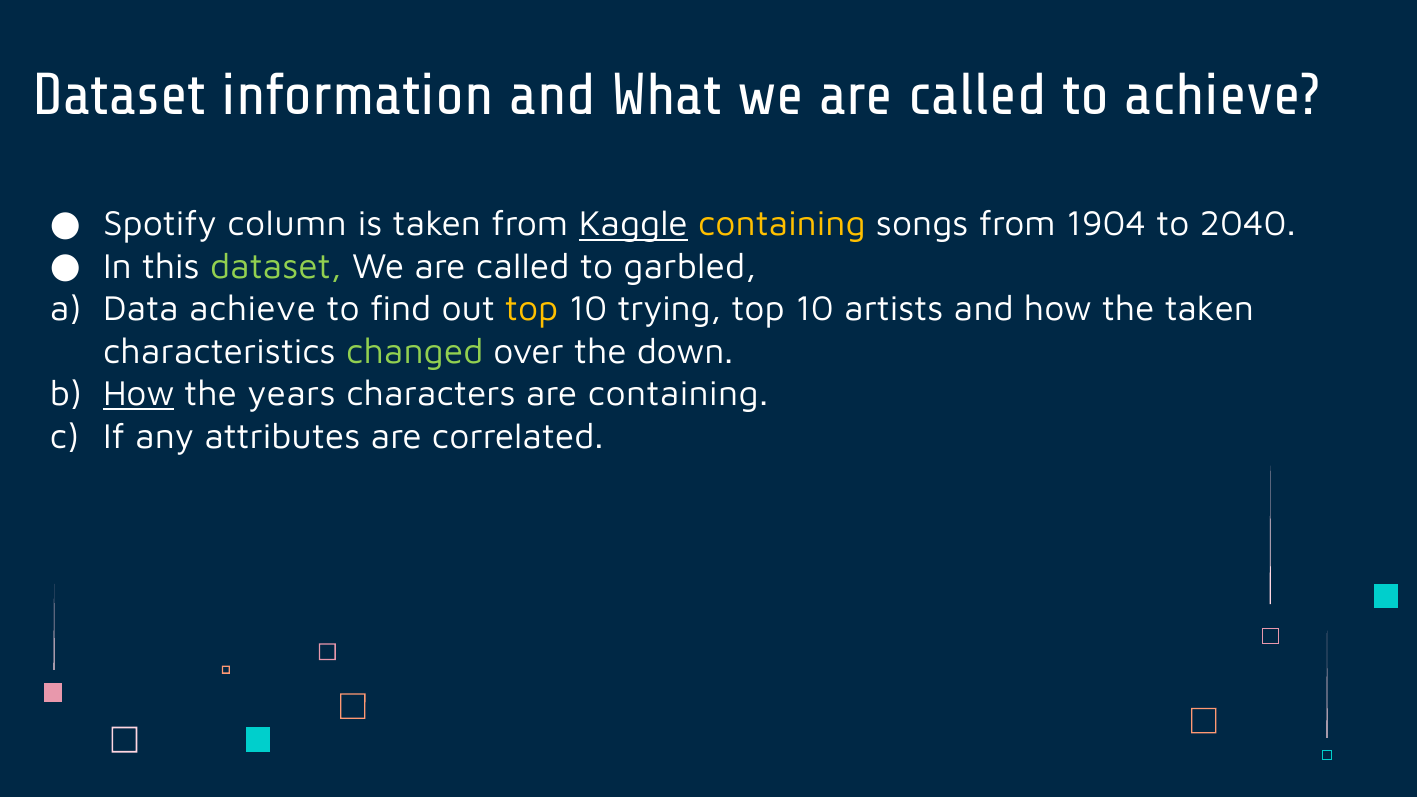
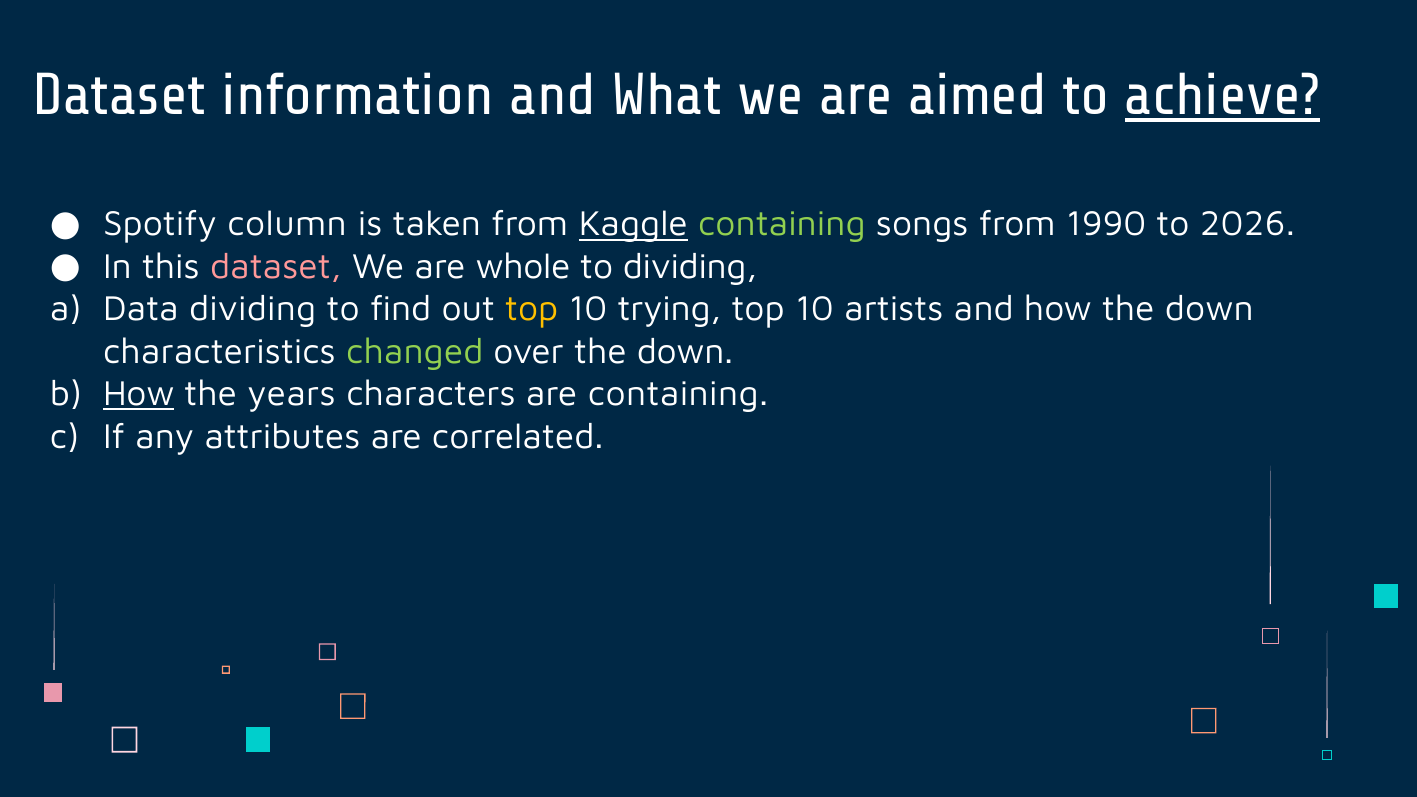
What we are called: called -> aimed
achieve at (1222, 95) underline: none -> present
containing at (782, 224) colour: yellow -> light green
1904: 1904 -> 1990
2040: 2040 -> 2026
dataset at (276, 267) colour: light green -> pink
called at (523, 267): called -> whole
to garbled: garbled -> dividing
Data achieve: achieve -> dividing
how the taken: taken -> down
